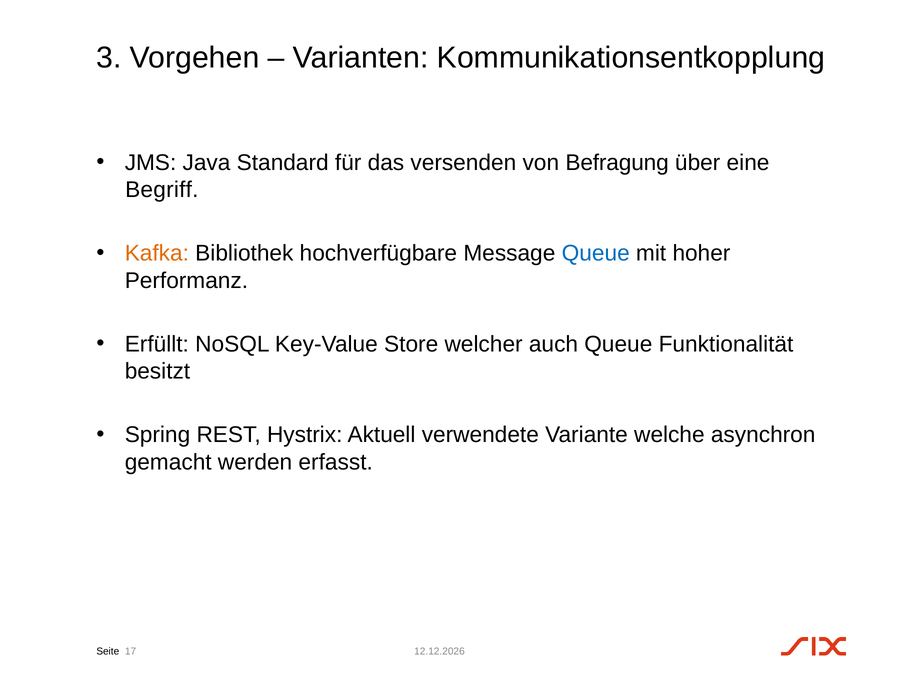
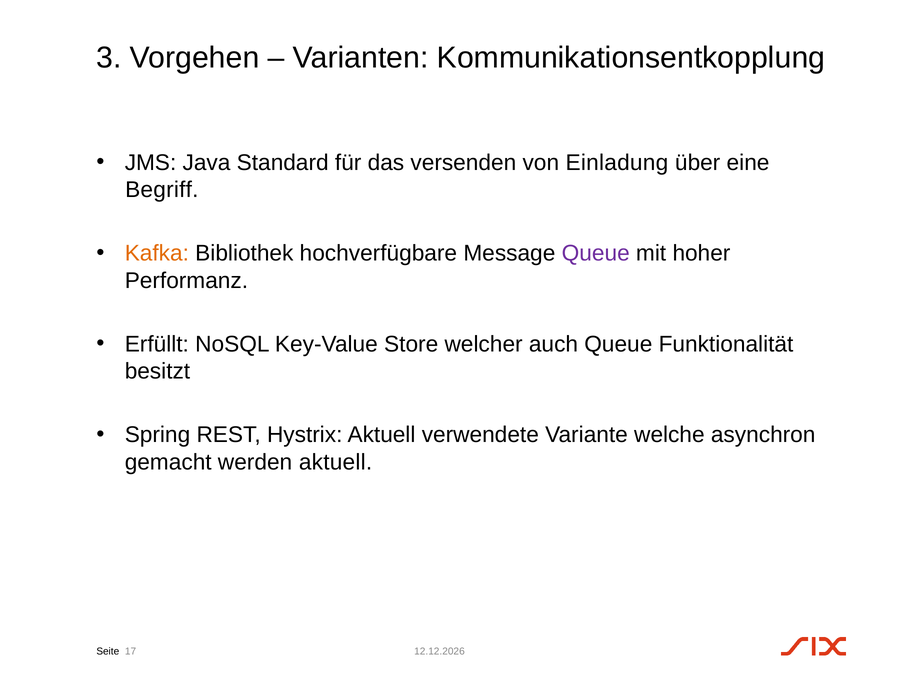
Befragung: Befragung -> Einladung
Queue at (596, 253) colour: blue -> purple
werden erfasst: erfasst -> aktuell
